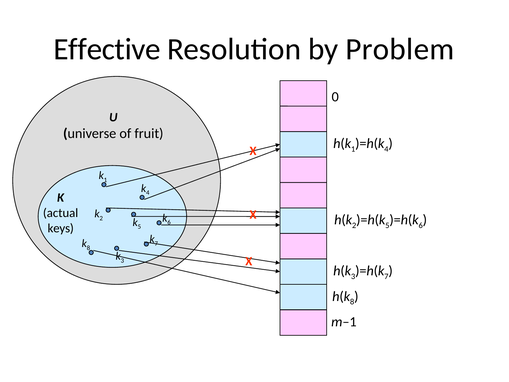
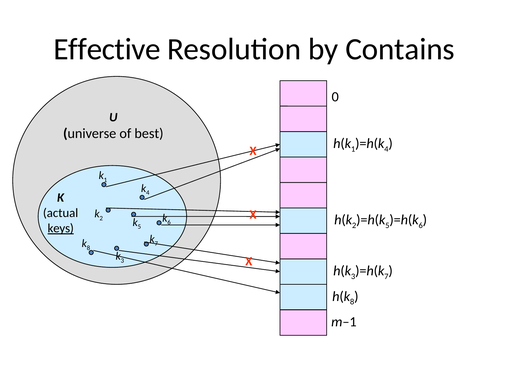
Problem: Problem -> Contains
fruit: fruit -> best
keys underline: none -> present
